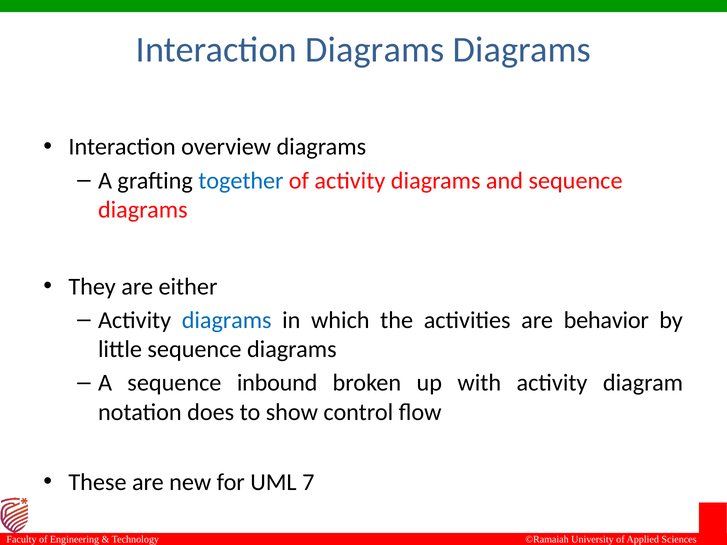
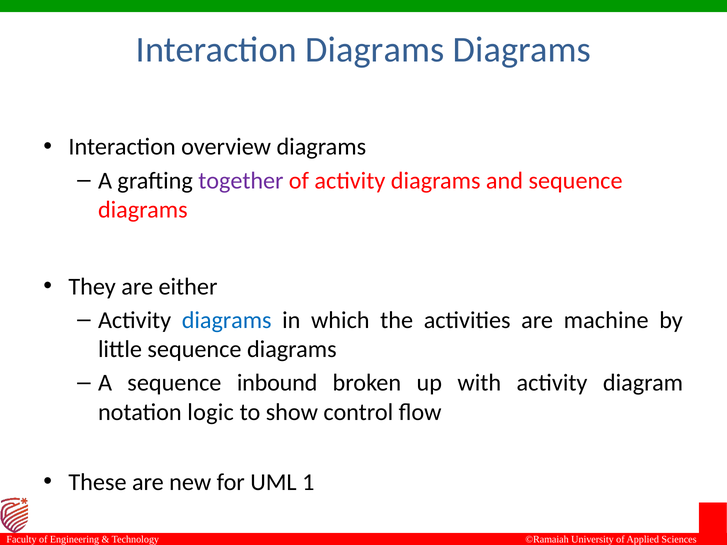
together colour: blue -> purple
behavior: behavior -> machine
does: does -> logic
7: 7 -> 1
